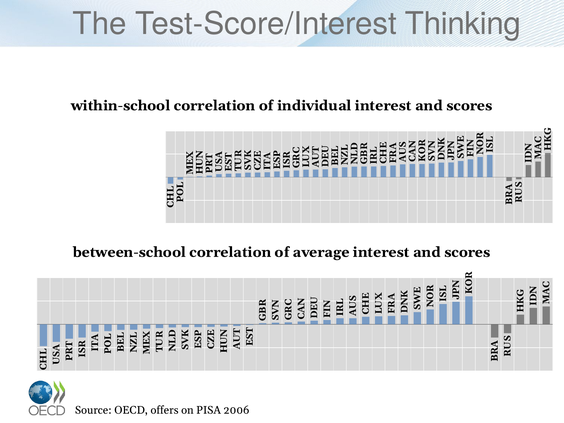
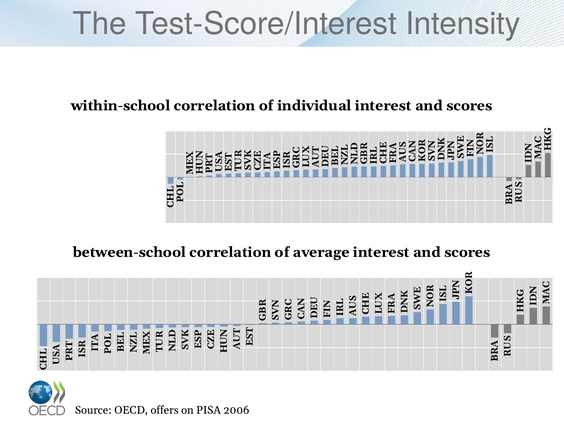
Thinking: Thinking -> Intensity
